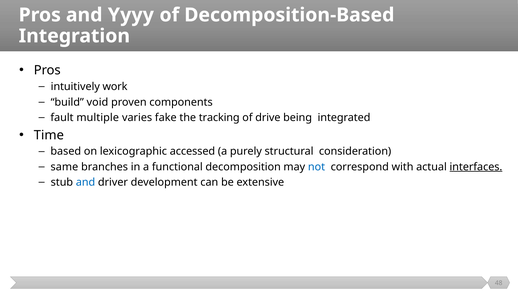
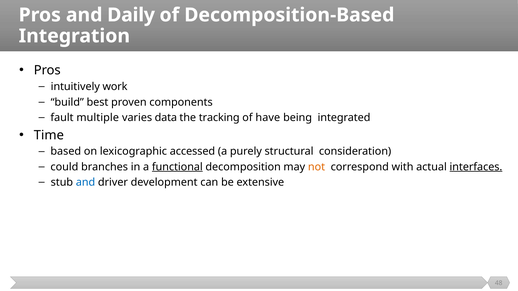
Yyyy: Yyyy -> Daily
void: void -> best
fake: fake -> data
drive: drive -> have
same: same -> could
functional underline: none -> present
not colour: blue -> orange
